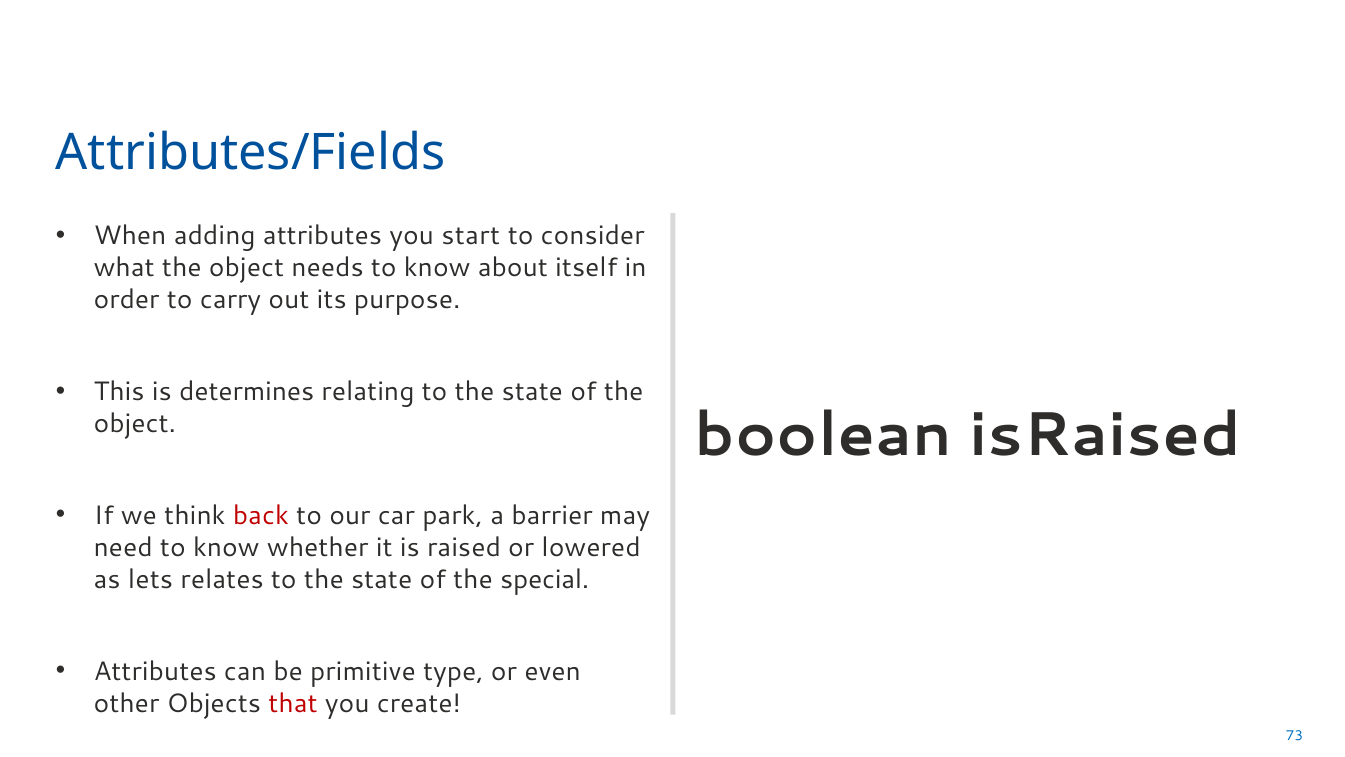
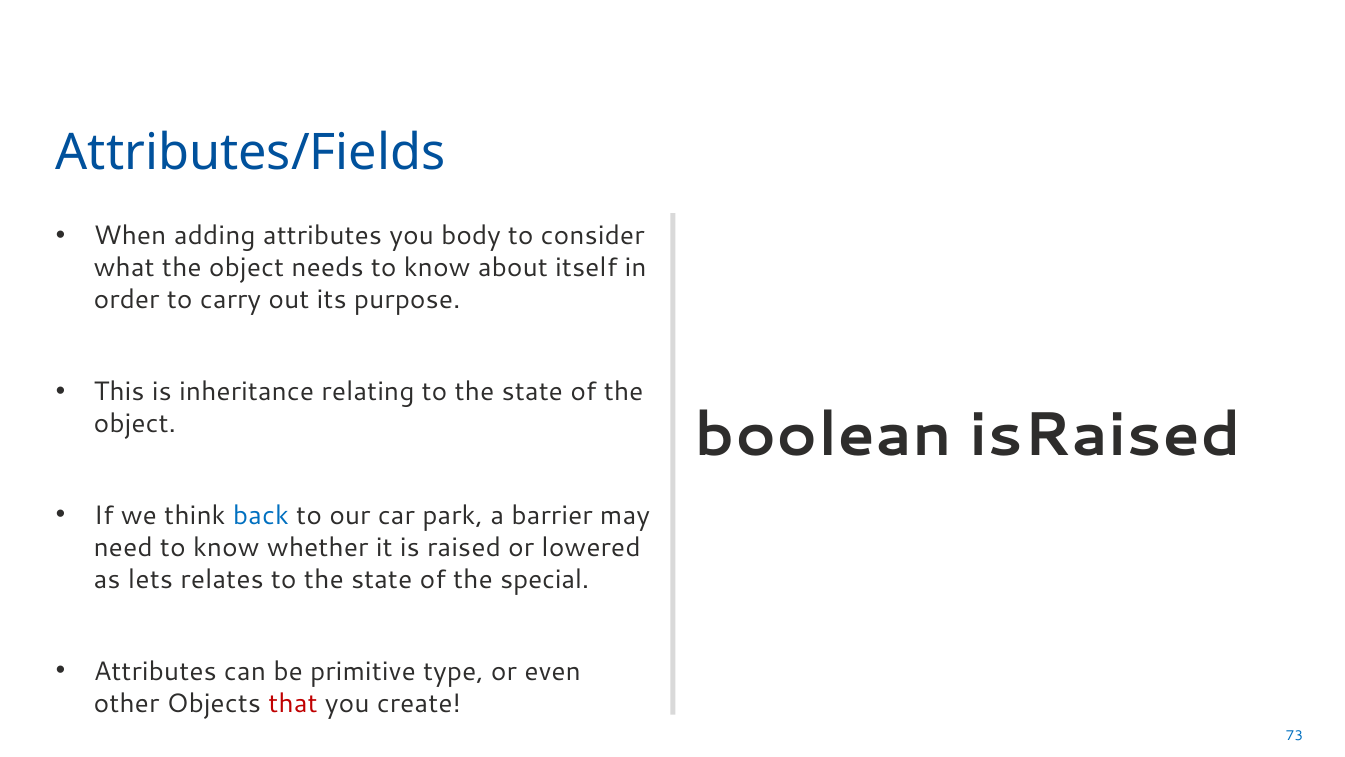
start: start -> body
determines: determines -> inheritance
back colour: red -> blue
